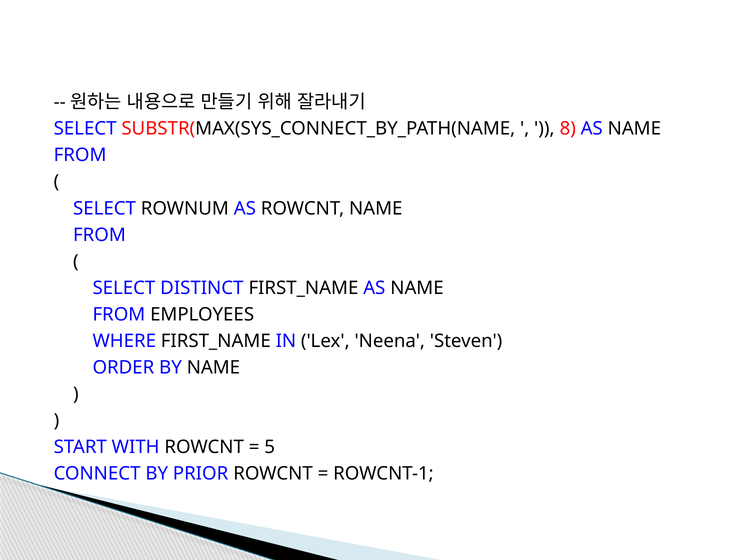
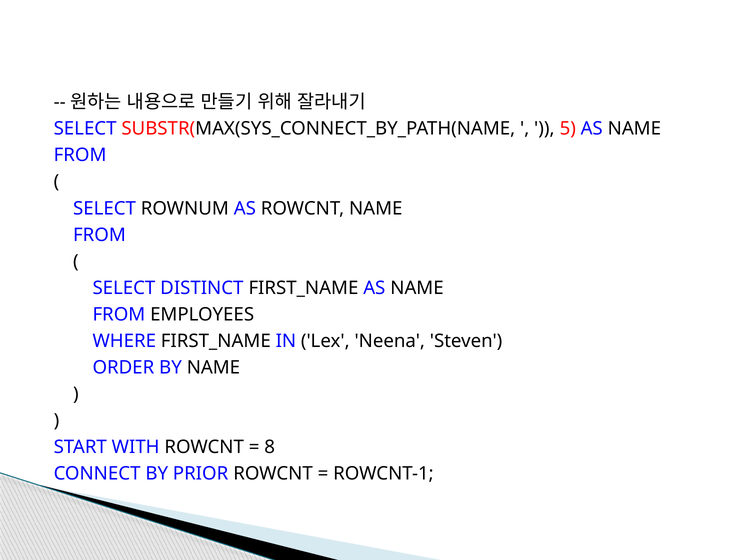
8: 8 -> 5
5: 5 -> 8
